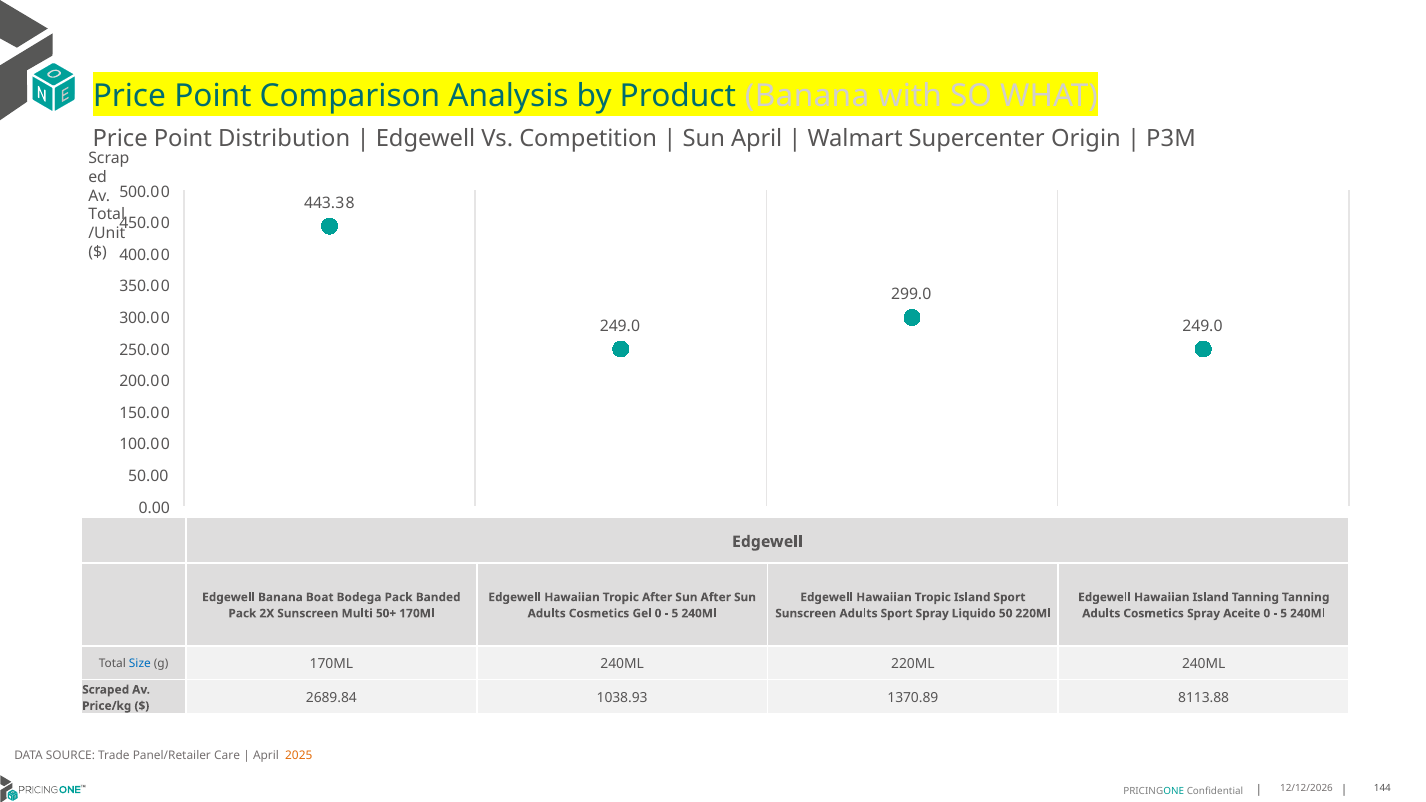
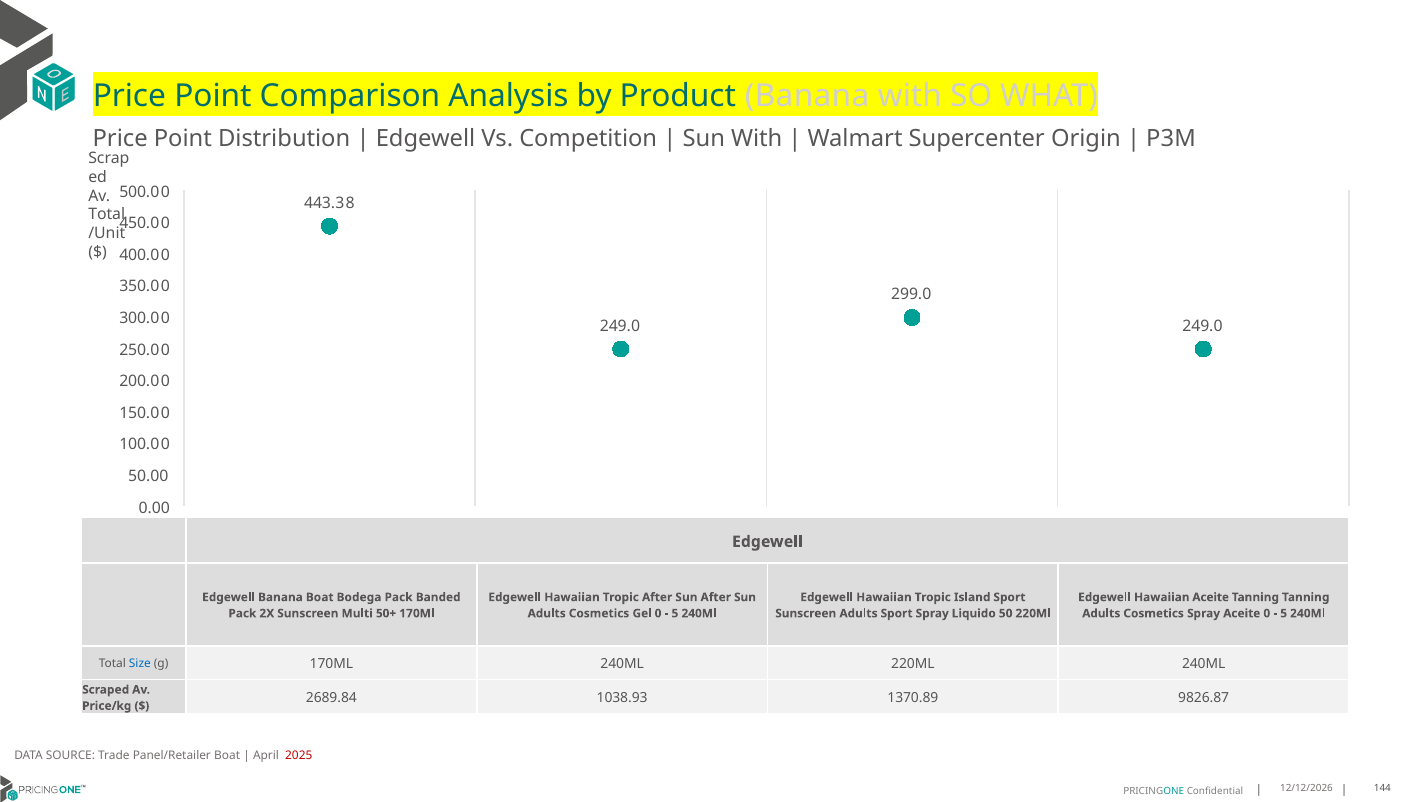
Sun April: April -> With
Hawaiian Island: Island -> Aceite
8113.88: 8113.88 -> 9826.87
Panel/Retailer Care: Care -> Boat
2025 colour: orange -> red
